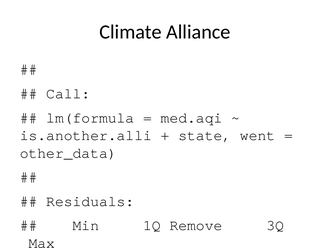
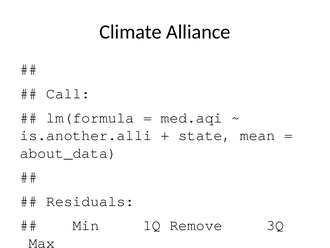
went: went -> mean
other_data: other_data -> about_data
